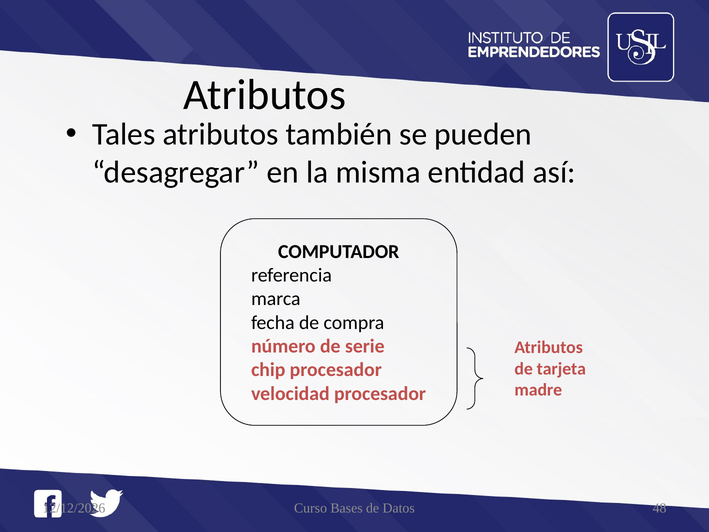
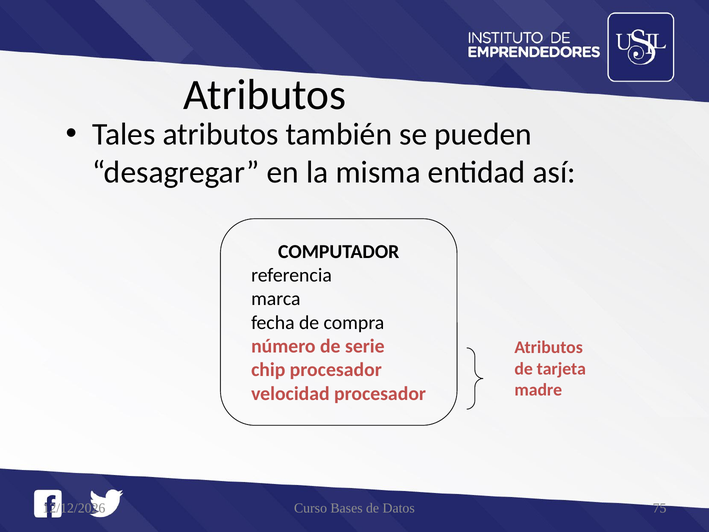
48: 48 -> 75
